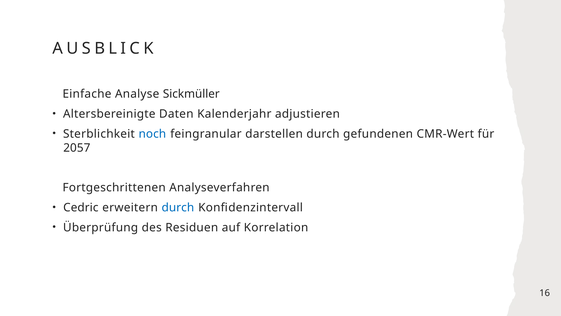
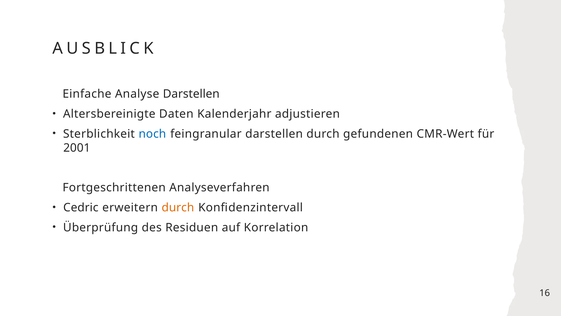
Analyse Sickmüller: Sickmüller -> Darstellen
2057: 2057 -> 2001
durch at (178, 207) colour: blue -> orange
